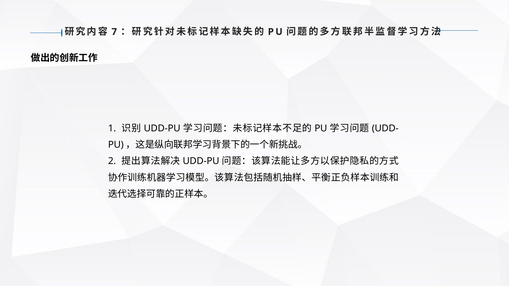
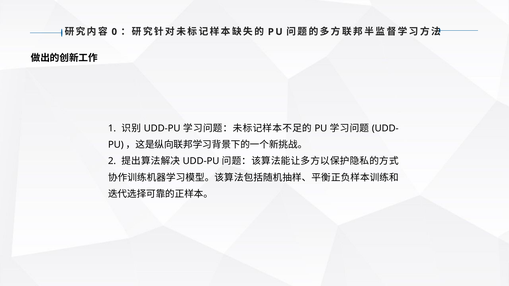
7: 7 -> 0
